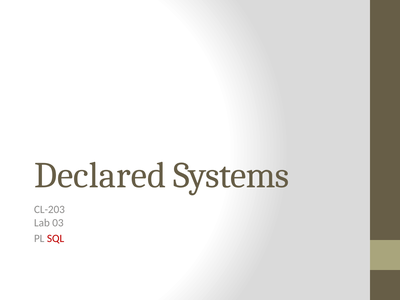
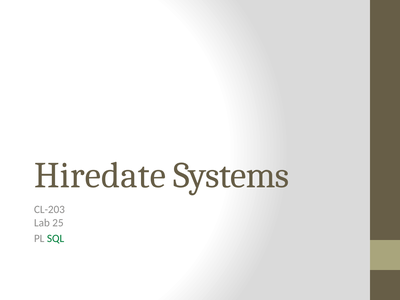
Declared: Declared -> Hiredate
03: 03 -> 25
SQL colour: red -> green
